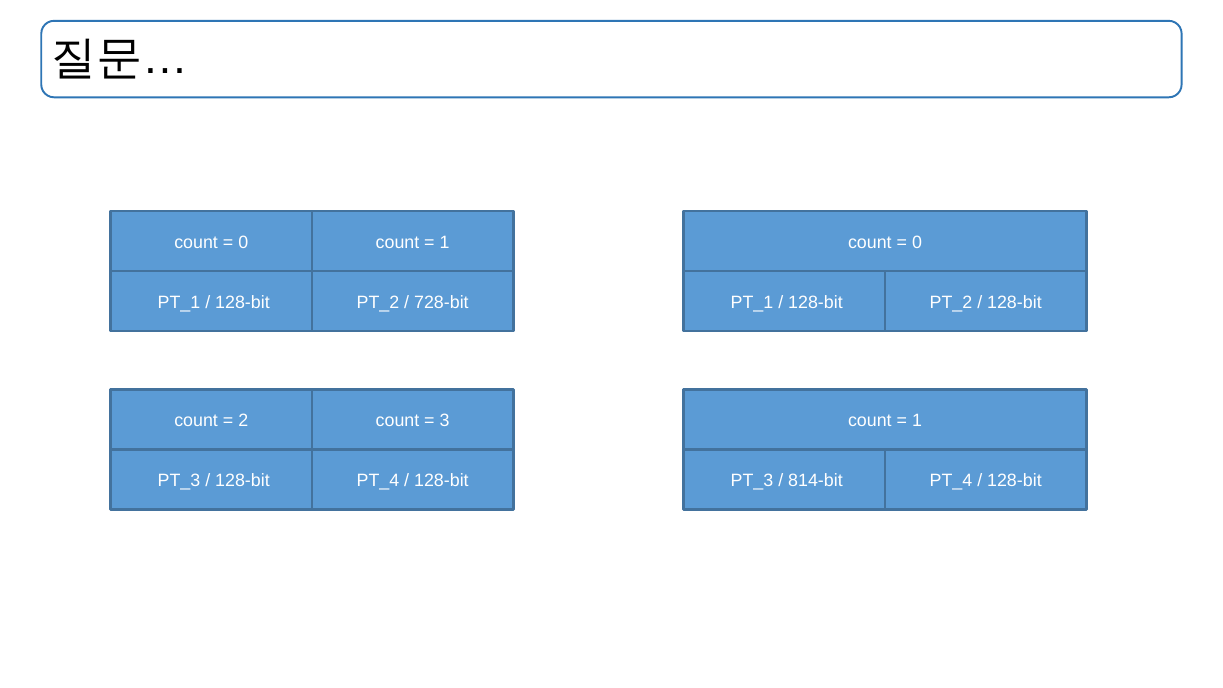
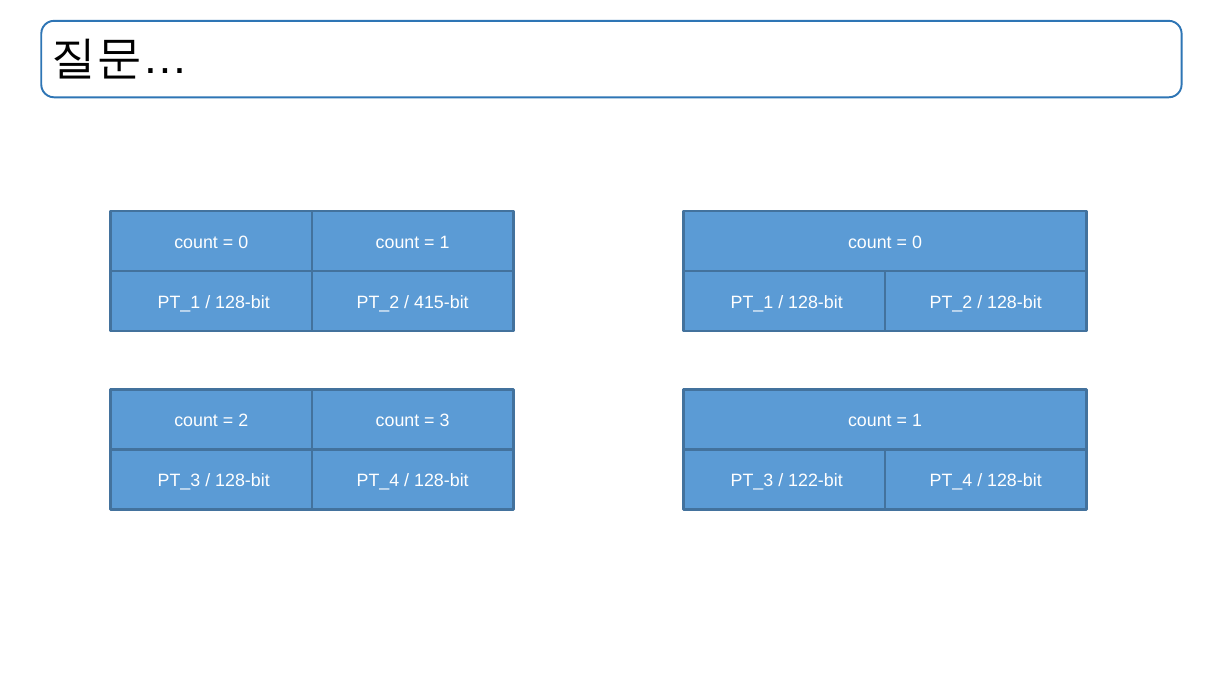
728-bit: 728-bit -> 415-bit
814-bit: 814-bit -> 122-bit
